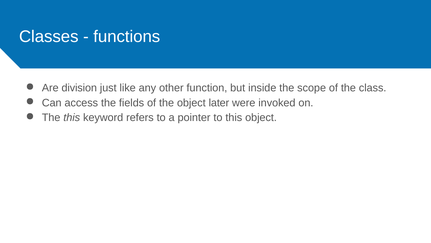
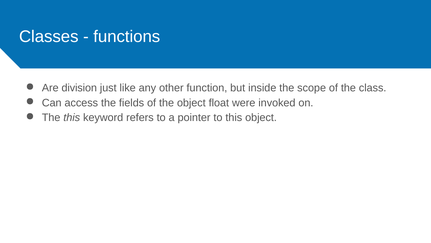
later: later -> float
